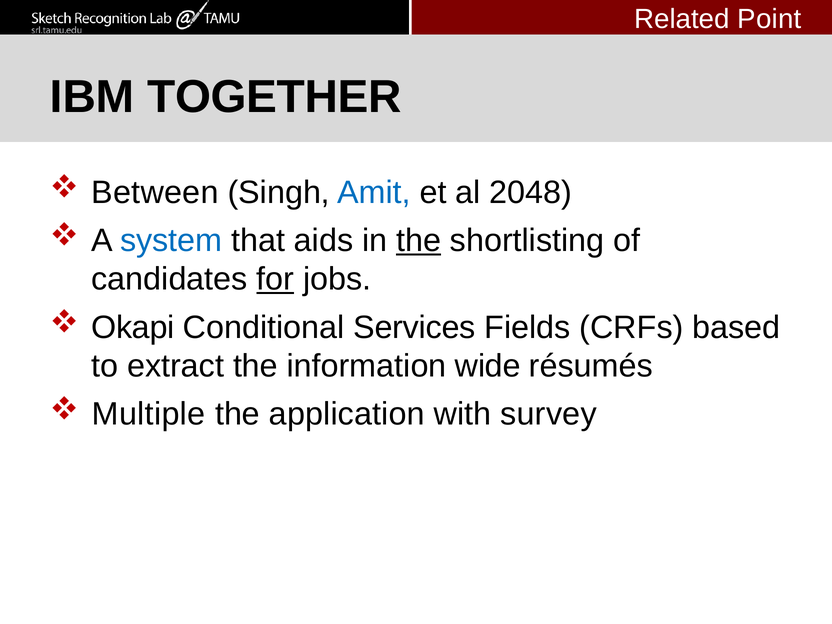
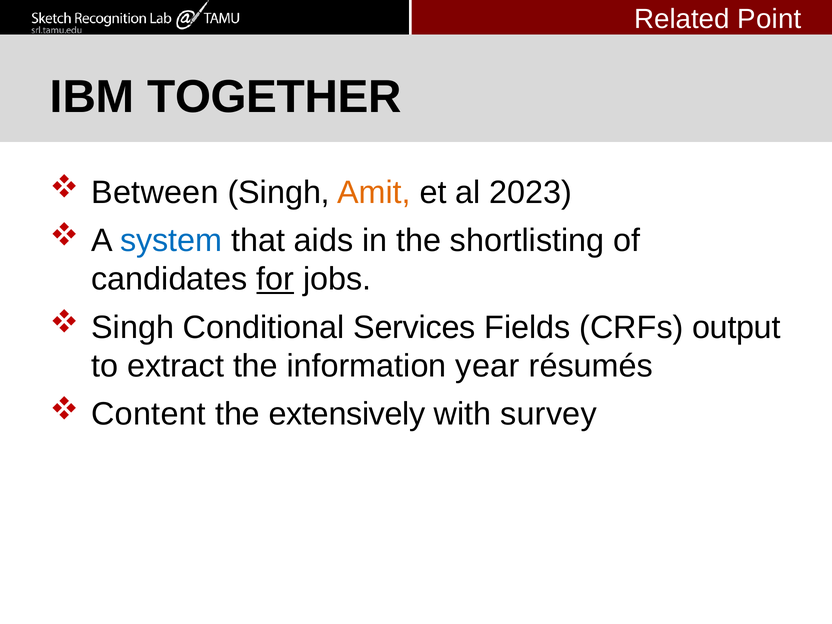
Amit colour: blue -> orange
2048: 2048 -> 2023
the at (419, 240) underline: present -> none
Okapi at (133, 327): Okapi -> Singh
based: based -> output
wide: wide -> year
Multiple: Multiple -> Content
application: application -> extensively
